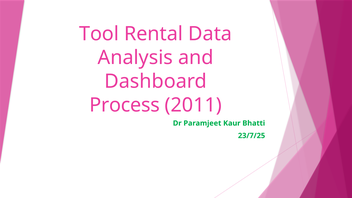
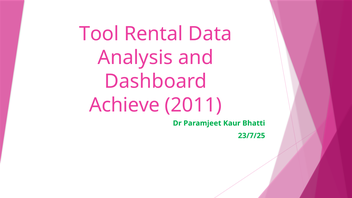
Process: Process -> Achieve
